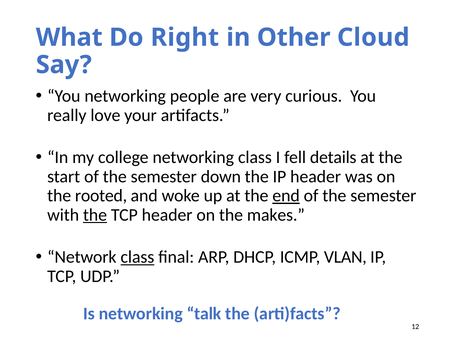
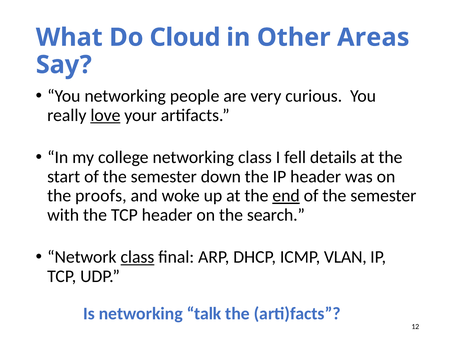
Right: Right -> Cloud
Cloud: Cloud -> Areas
love underline: none -> present
rooted: rooted -> proofs
the at (95, 214) underline: present -> none
makes: makes -> search
